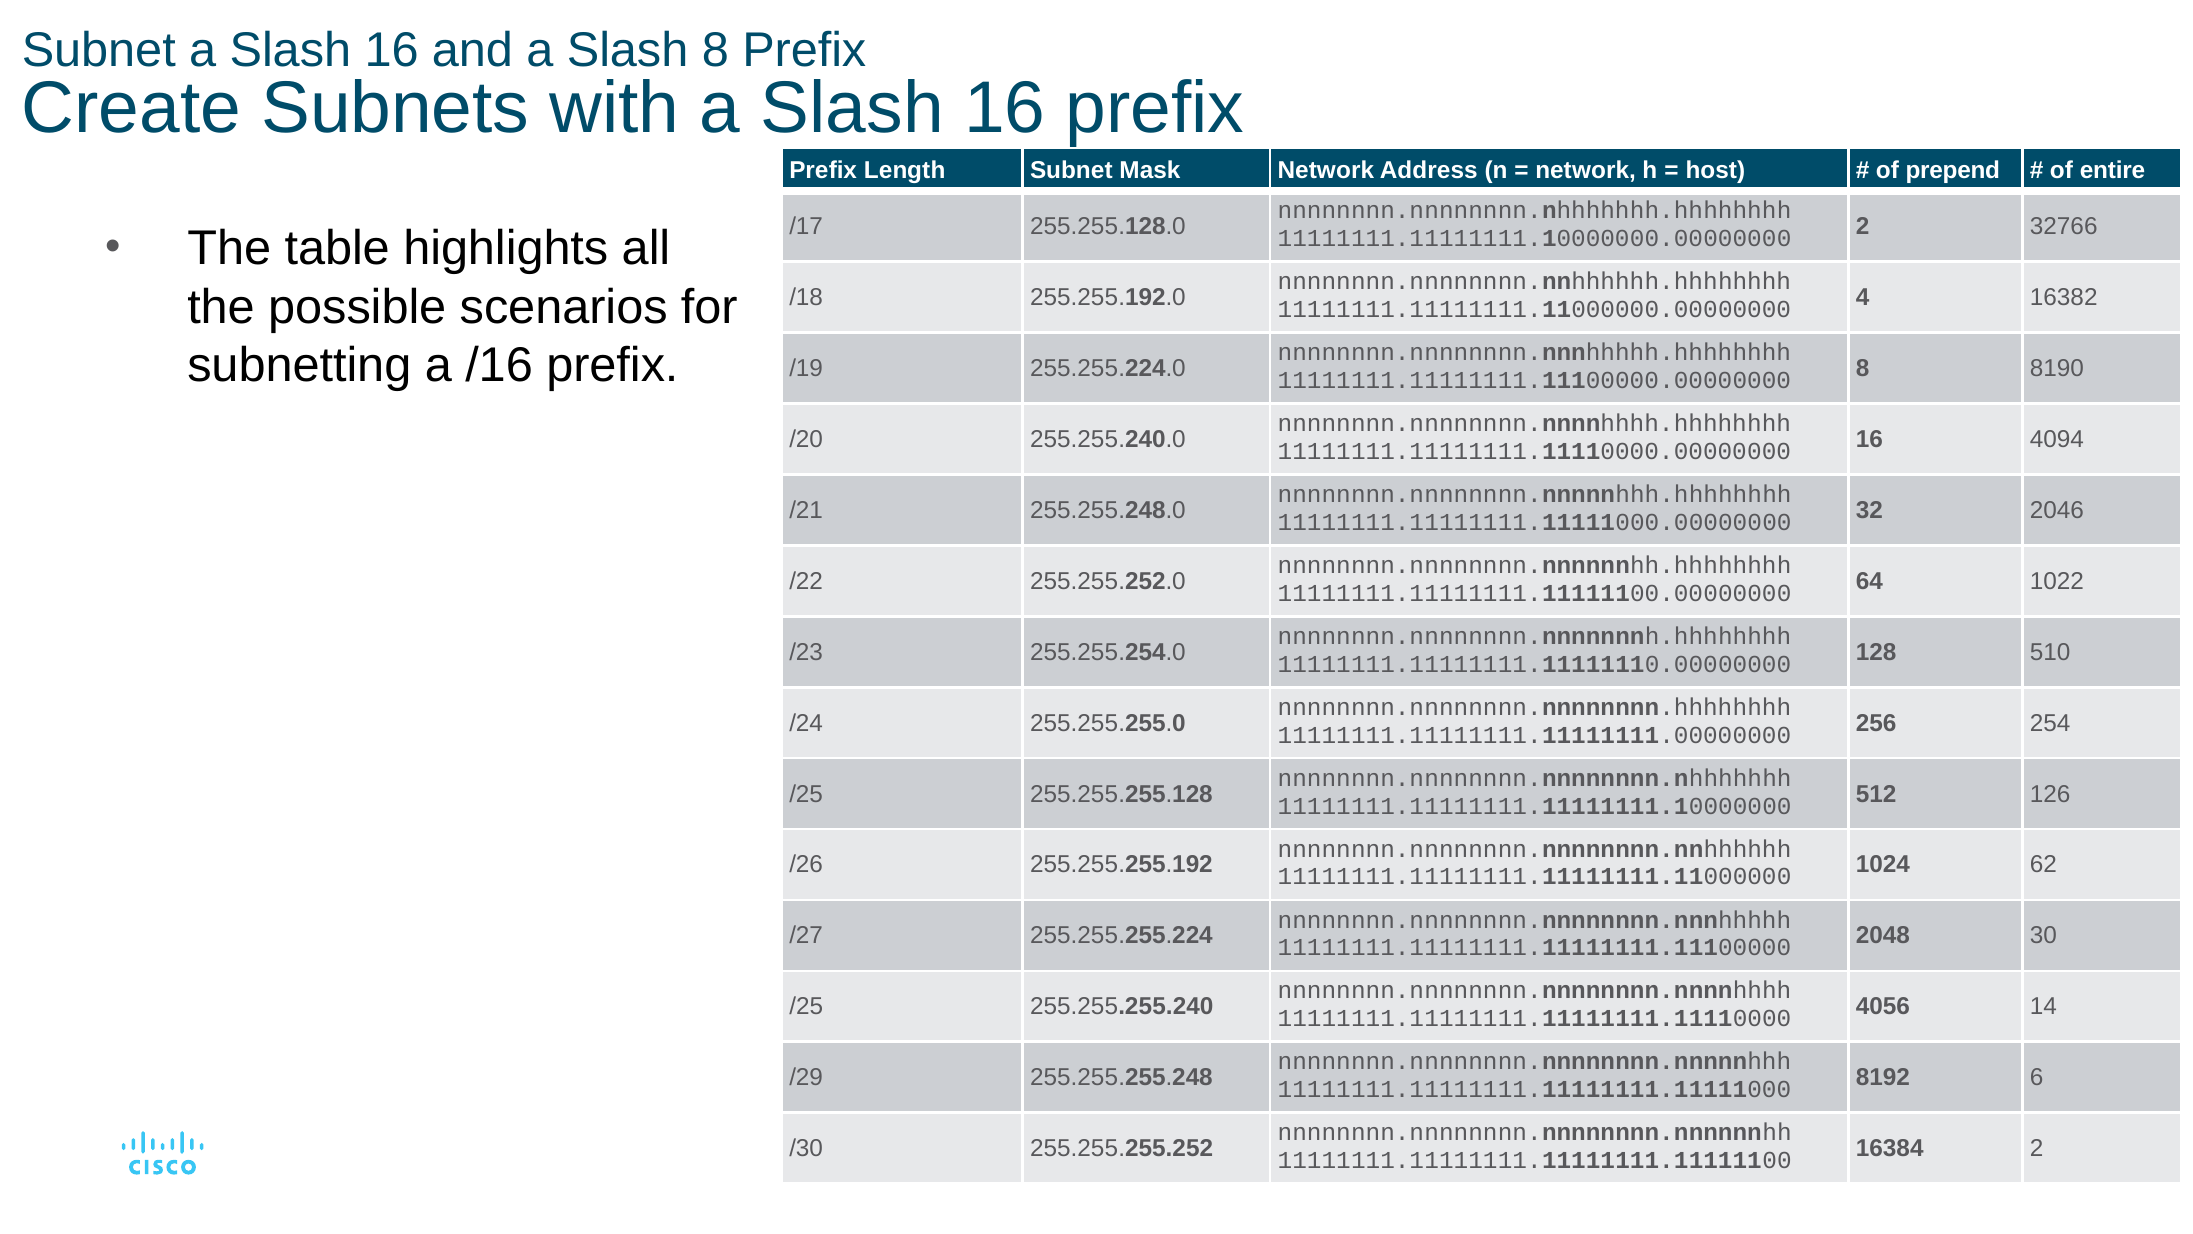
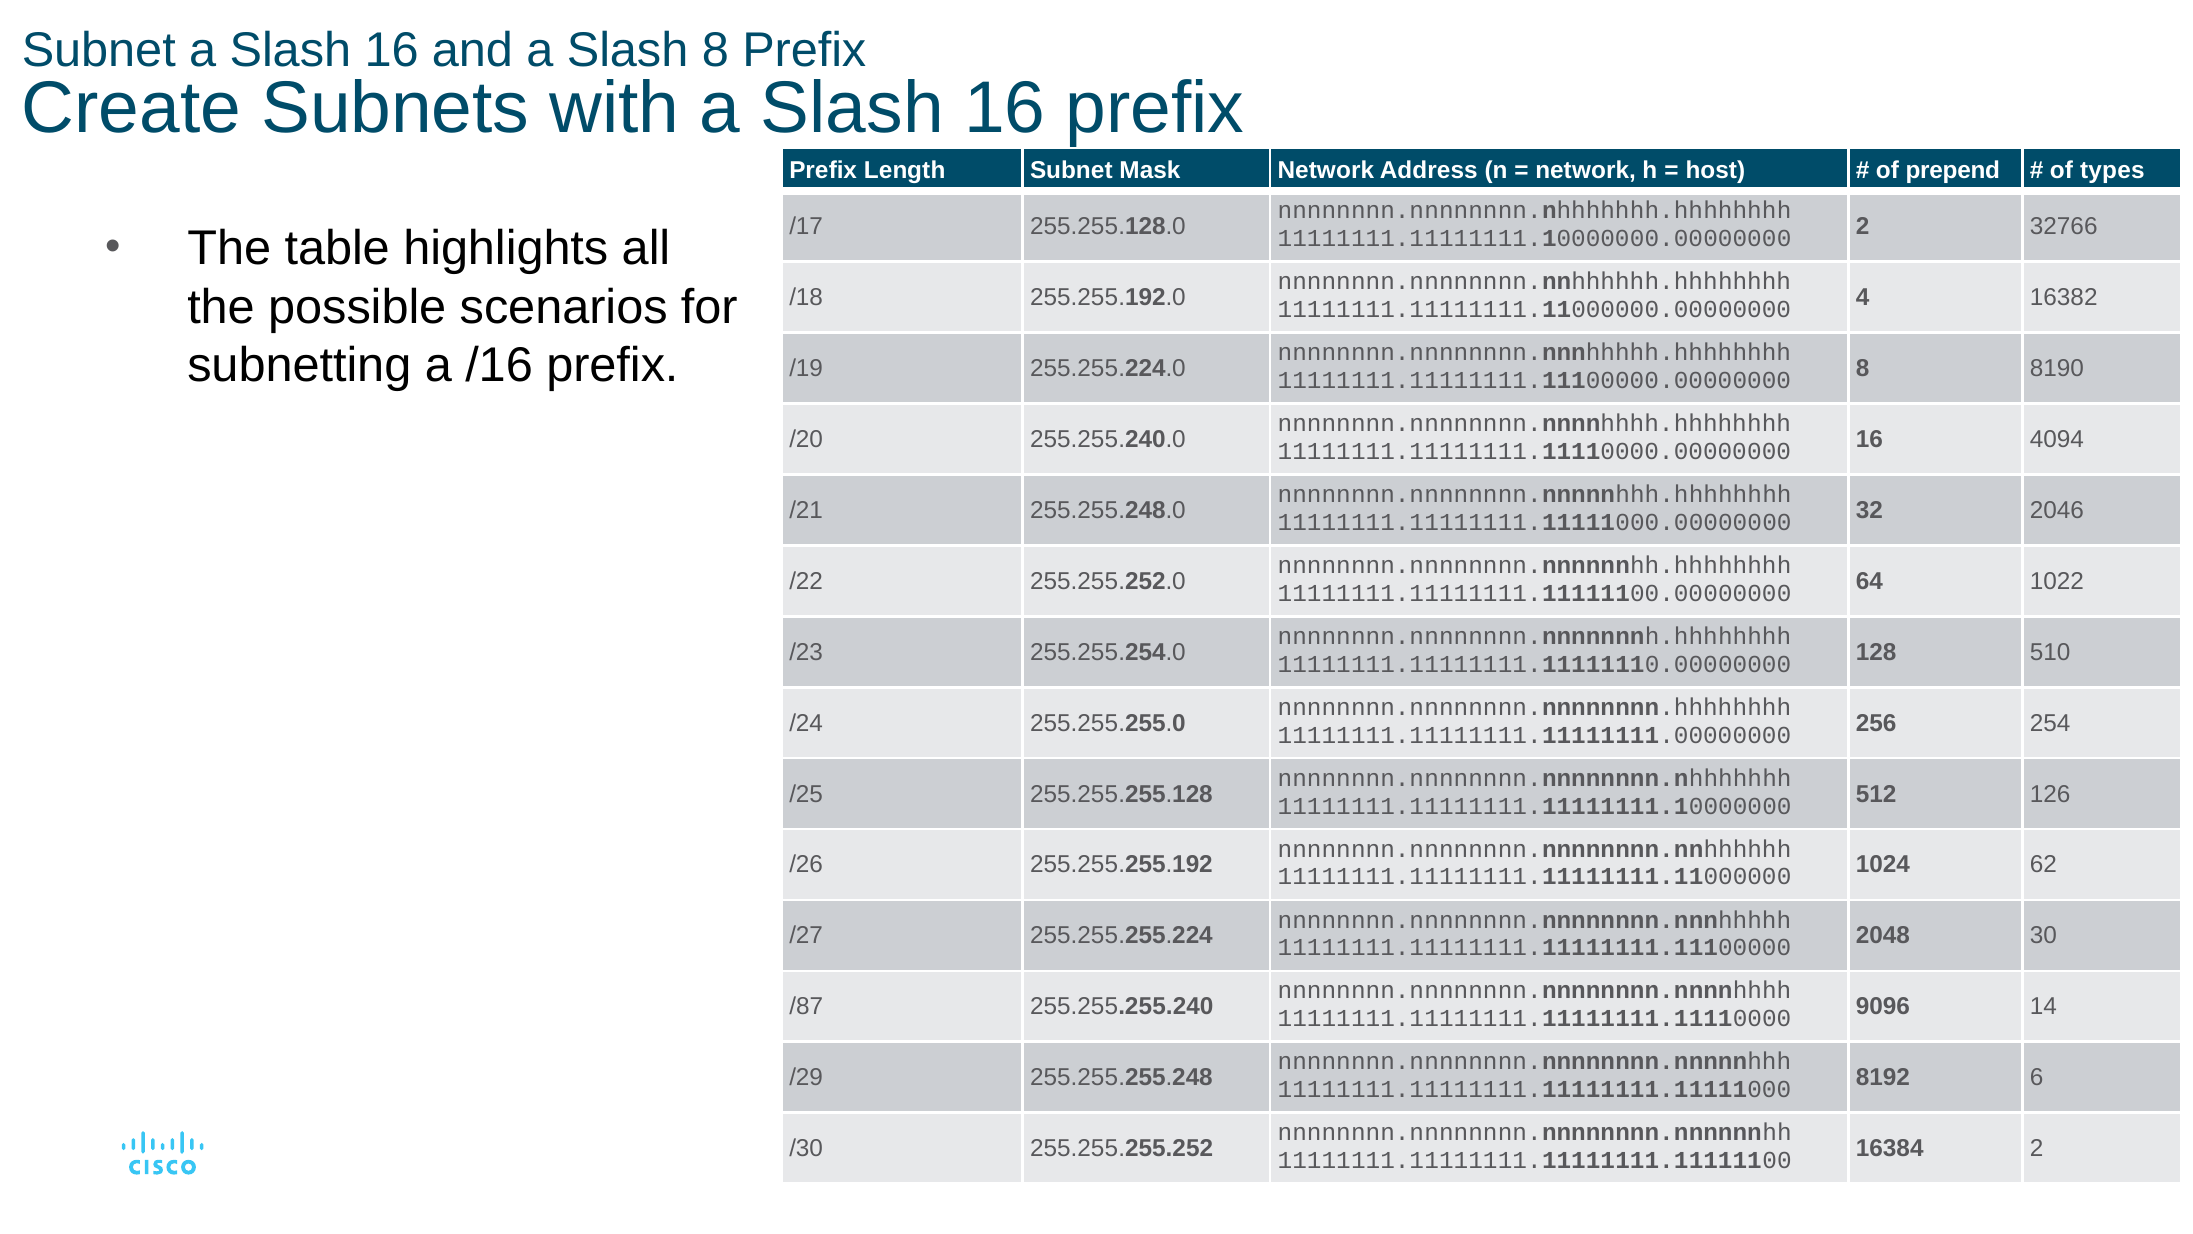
entire: entire -> types
/25 at (806, 1006): /25 -> /87
4056: 4056 -> 9096
